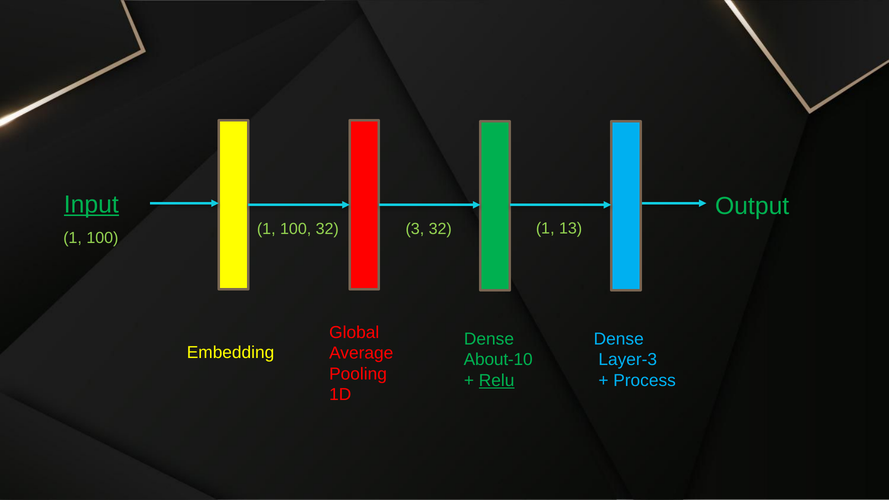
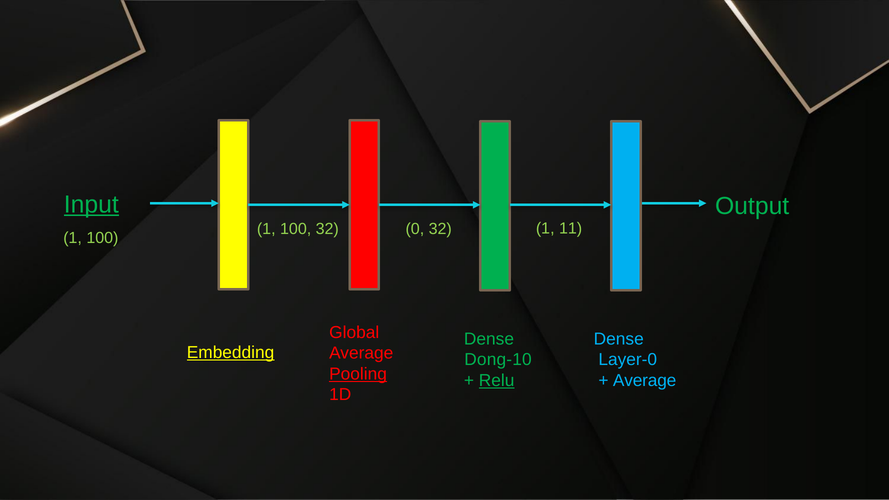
3: 3 -> 0
13: 13 -> 11
Embedding underline: none -> present
About-10: About-10 -> Dong-10
Layer-3: Layer-3 -> Layer-0
Pooling underline: none -> present
Process at (645, 380): Process -> Average
